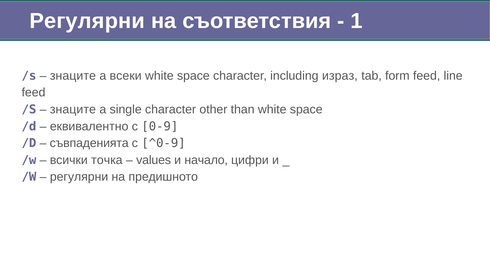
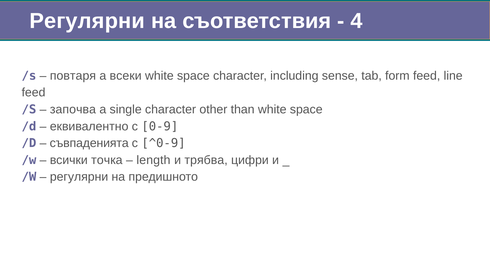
1: 1 -> 4
знаците at (73, 76): знаците -> повтаря
израз: израз -> sense
знаците at (73, 110): знаците -> започва
values: values -> length
начало: начало -> трябва
